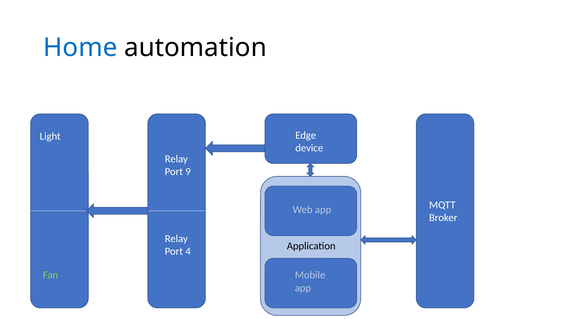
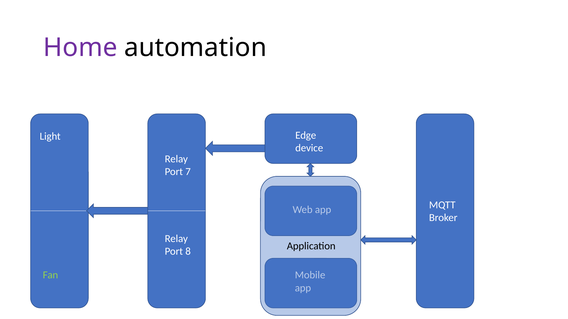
Home colour: blue -> purple
9: 9 -> 7
4: 4 -> 8
